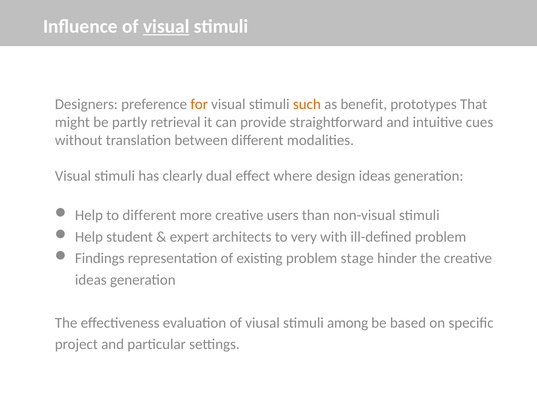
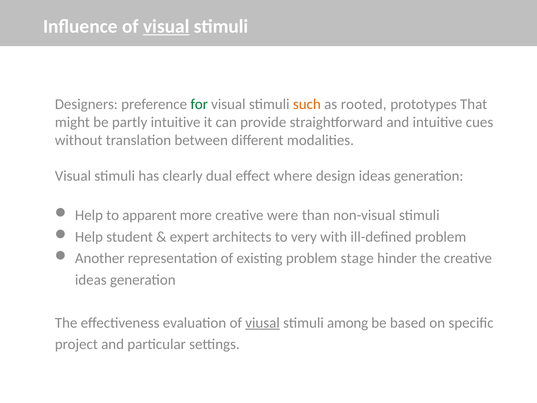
for colour: orange -> green
benefit: benefit -> rooted
partly retrieval: retrieval -> intuitive
to different: different -> apparent
users: users -> were
Findings: Findings -> Another
viusal underline: none -> present
